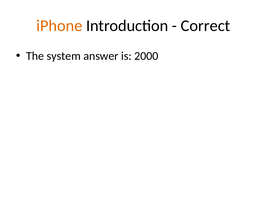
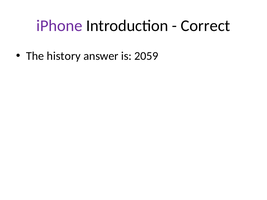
iPhone colour: orange -> purple
system: system -> history
2000: 2000 -> 2059
